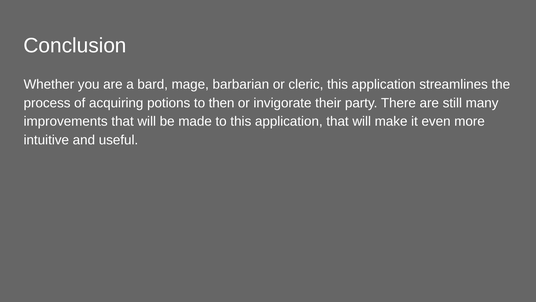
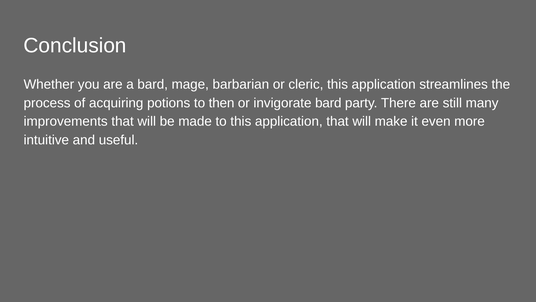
invigorate their: their -> bard
